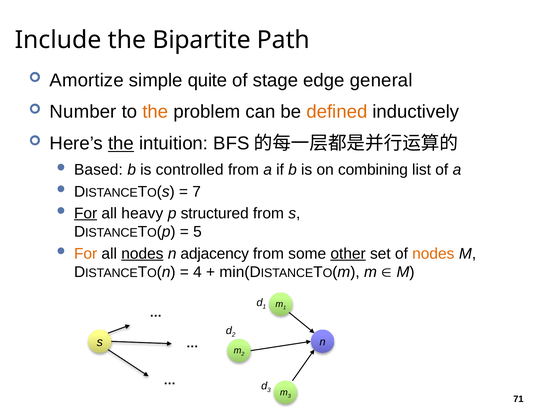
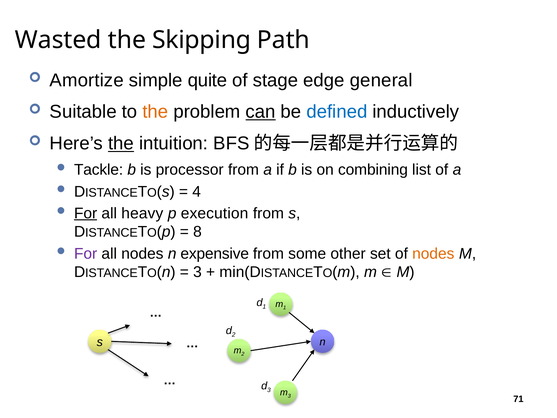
Include: Include -> Wasted
Bipartite: Bipartite -> Skipping
Number: Number -> Suitable
can underline: none -> present
defined colour: orange -> blue
Based: Based -> Tackle
controlled: controlled -> processor
7: 7 -> 4
structured: structured -> execution
5: 5 -> 8
For at (86, 253) colour: orange -> purple
nodes at (142, 253) underline: present -> none
adjacency: adjacency -> expensive
other underline: present -> none
4 at (197, 272): 4 -> 3
